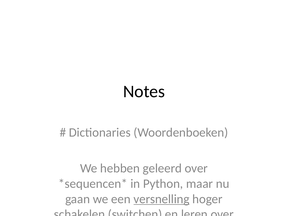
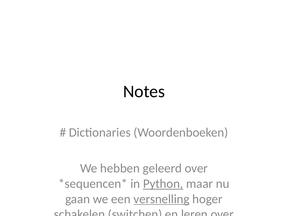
Python at (163, 184) underline: none -> present
